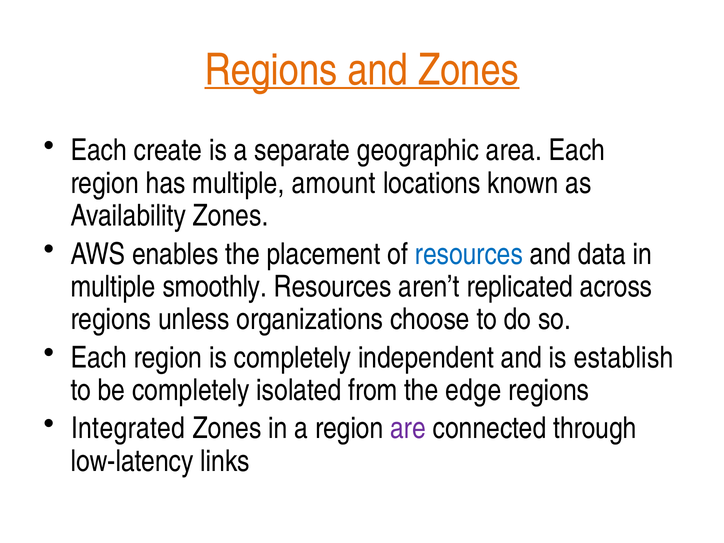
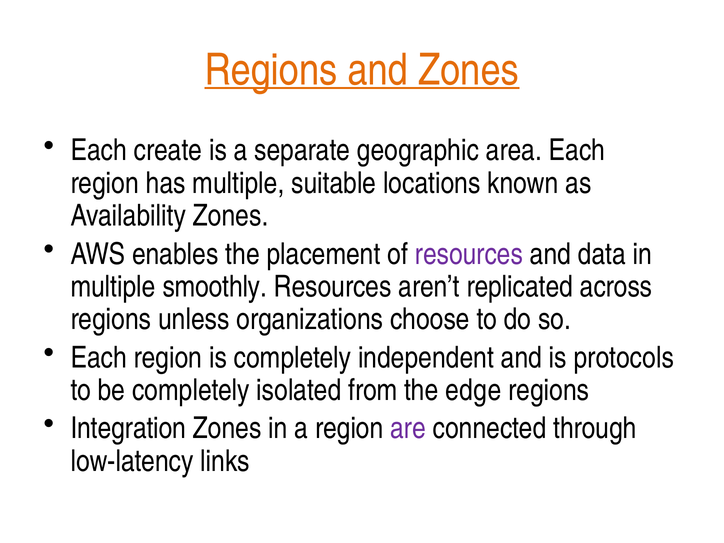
amount: amount -> suitable
resources at (469, 254) colour: blue -> purple
establish: establish -> protocols
Integrated: Integrated -> Integration
